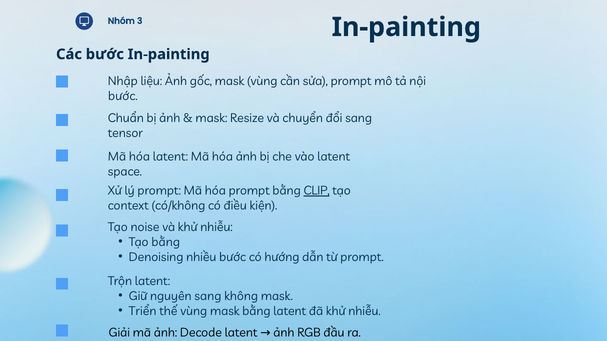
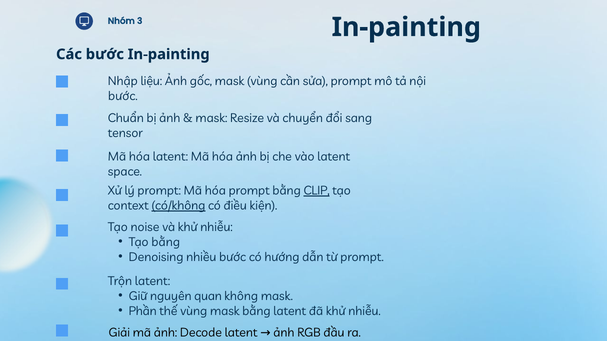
có/không underline: none -> present
nguyên sang: sang -> quan
Triển: Triển -> Phần
